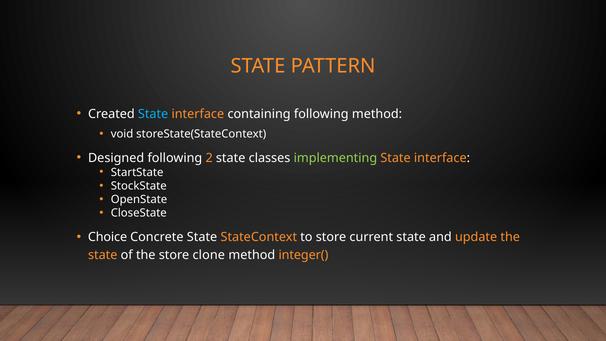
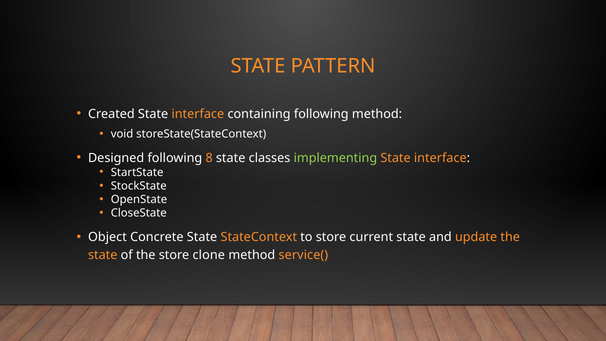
State at (153, 114) colour: light blue -> white
2: 2 -> 8
Choice: Choice -> Object
integer(: integer( -> service(
